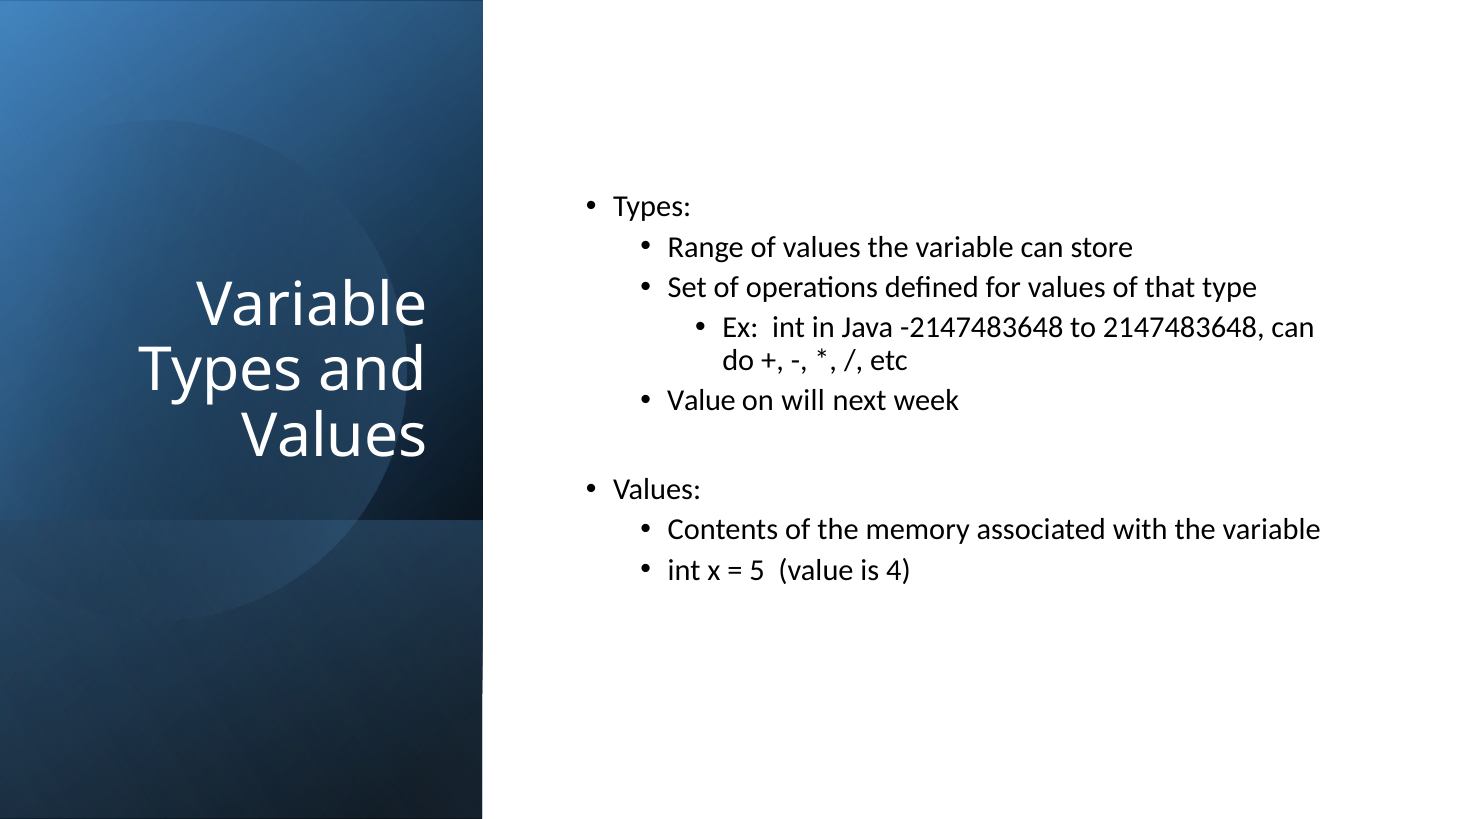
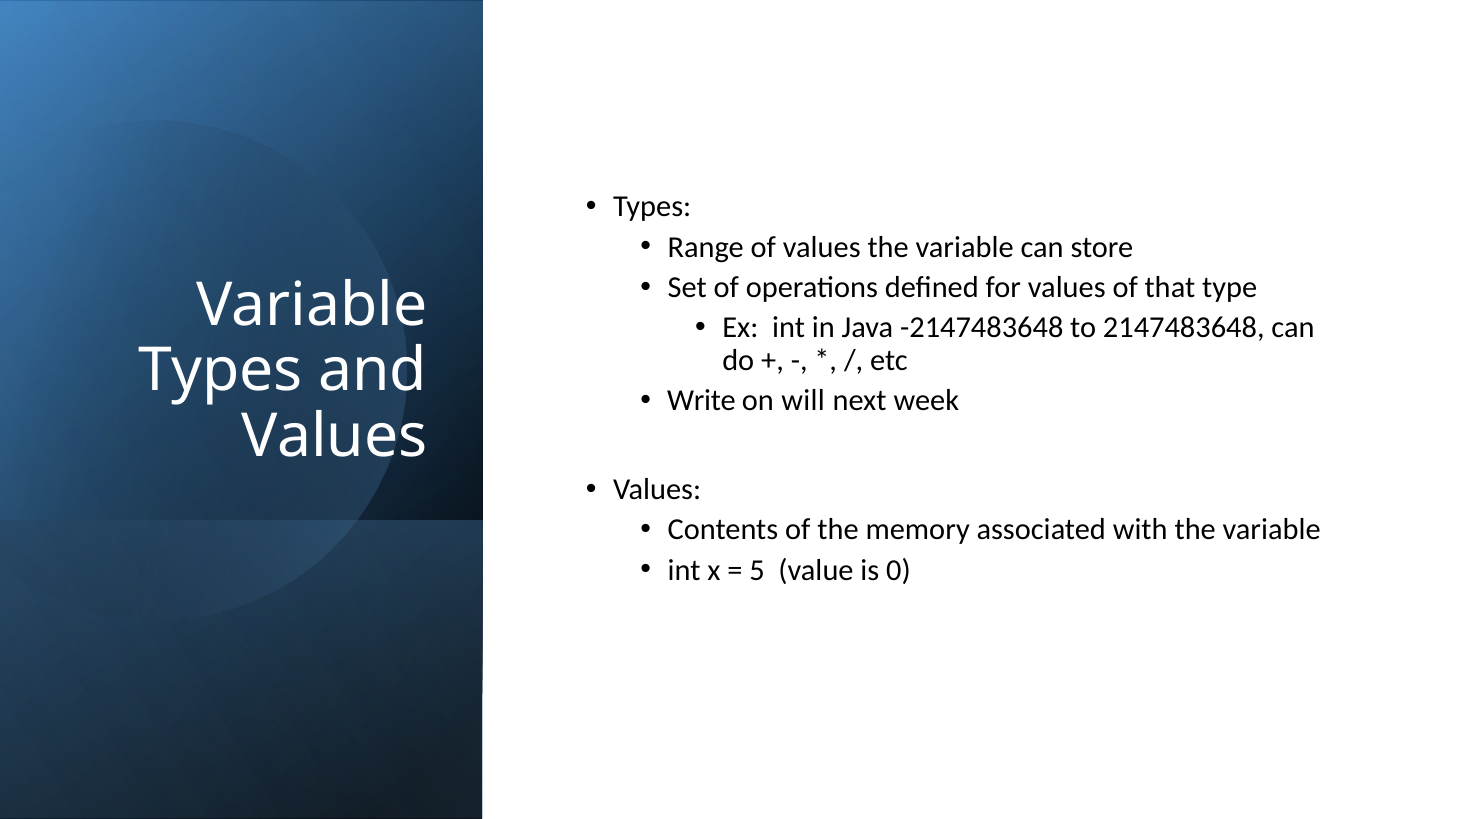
Value at (701, 401): Value -> Write
4: 4 -> 0
